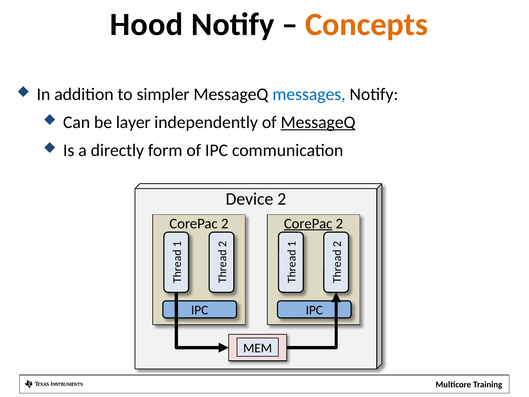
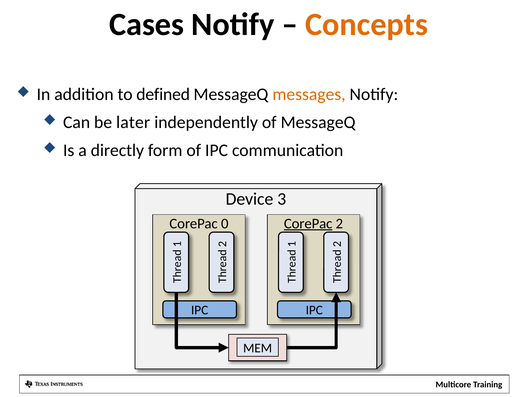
Hood: Hood -> Cases
simpler: simpler -> defined
messages colour: blue -> orange
layer: layer -> later
MessageQ at (318, 122) underline: present -> none
Device 2: 2 -> 3
2 at (225, 223): 2 -> 0
